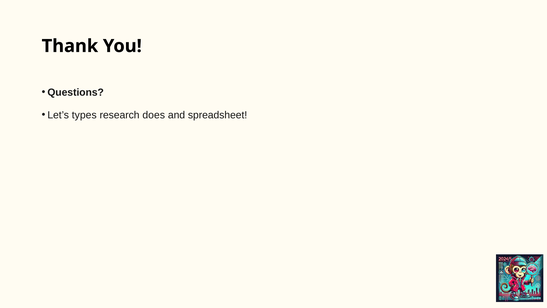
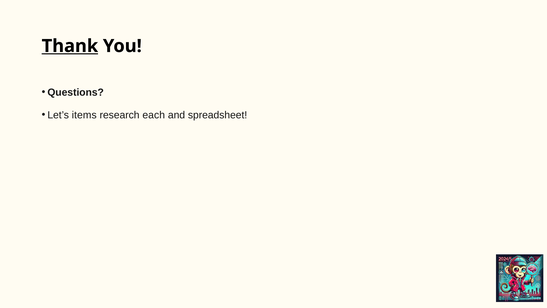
Thank underline: none -> present
types: types -> items
does: does -> each
